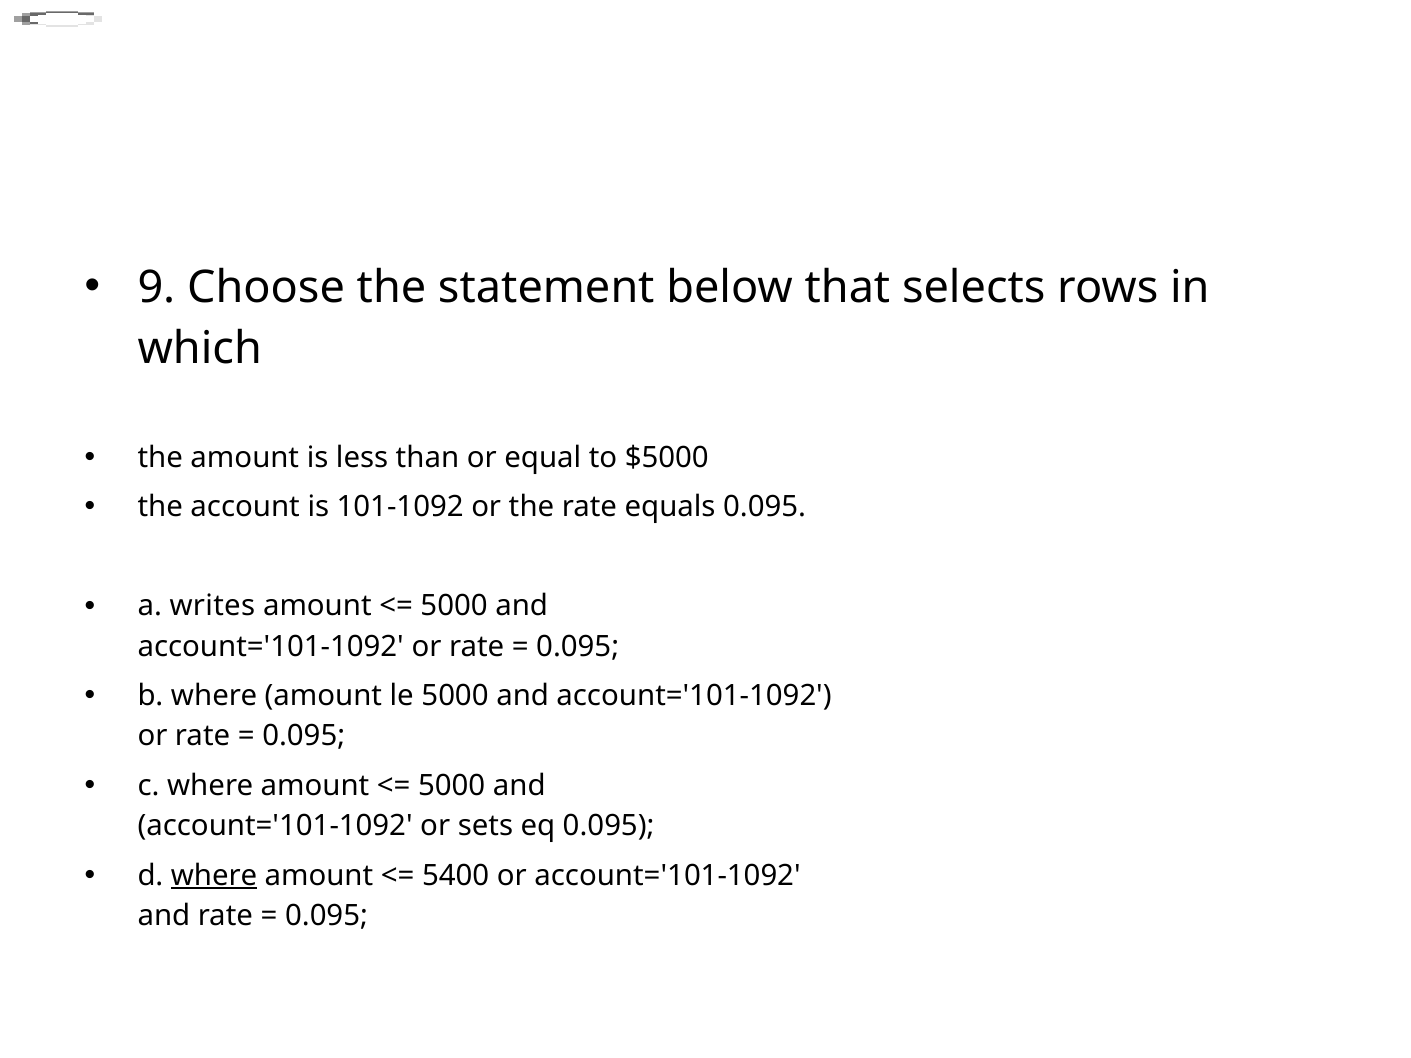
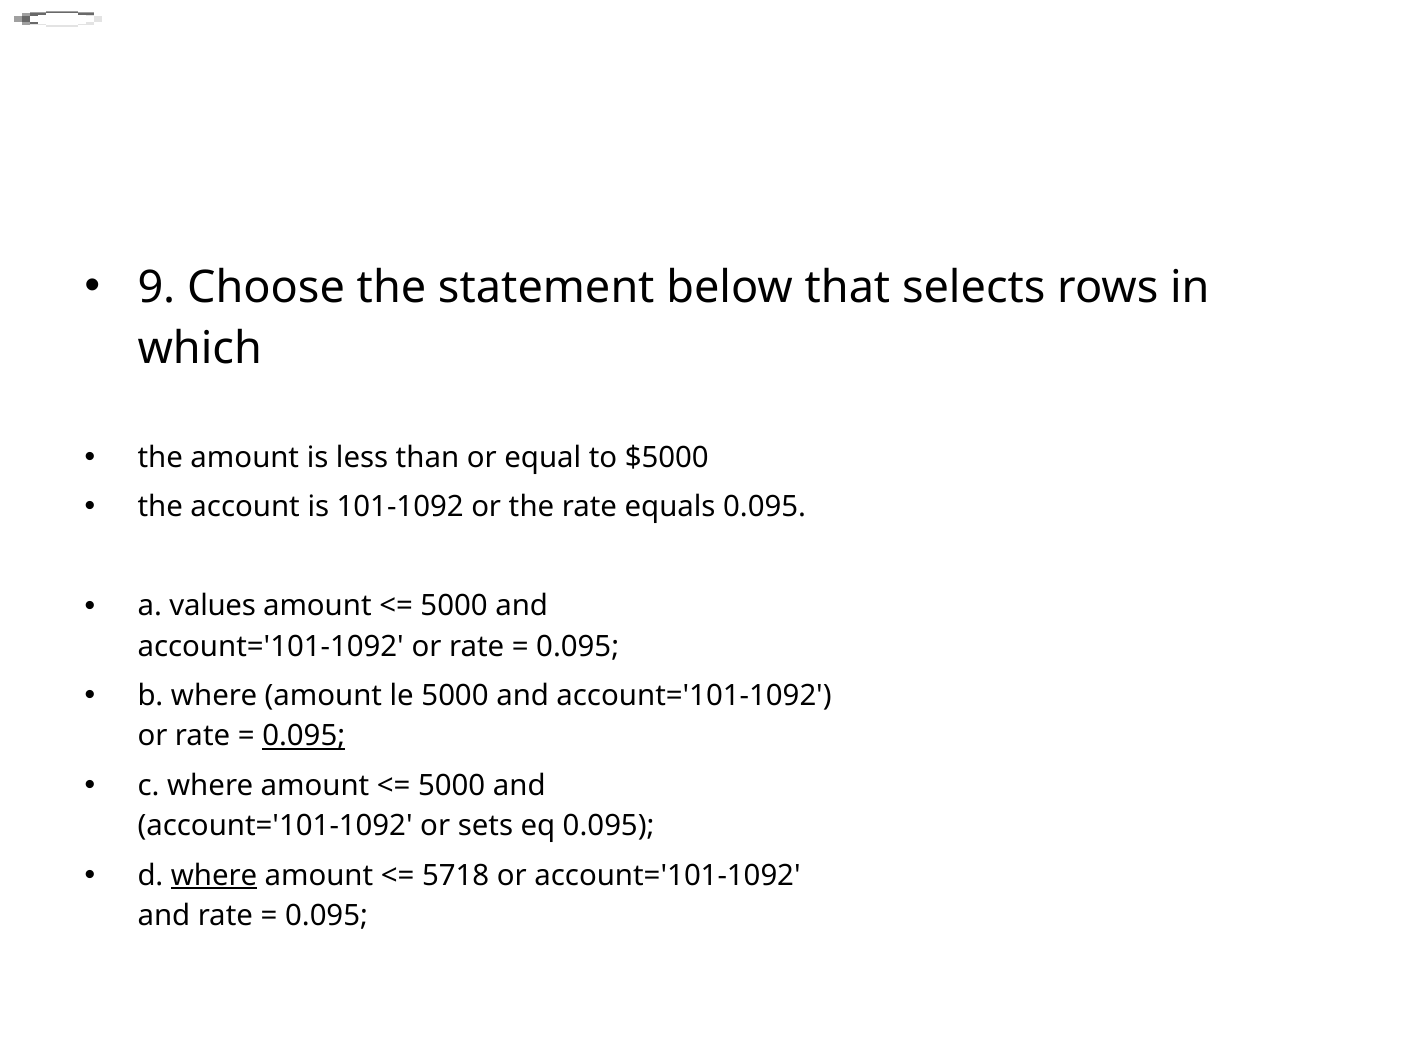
writes: writes -> values
0.095 at (304, 736) underline: none -> present
5400: 5400 -> 5718
